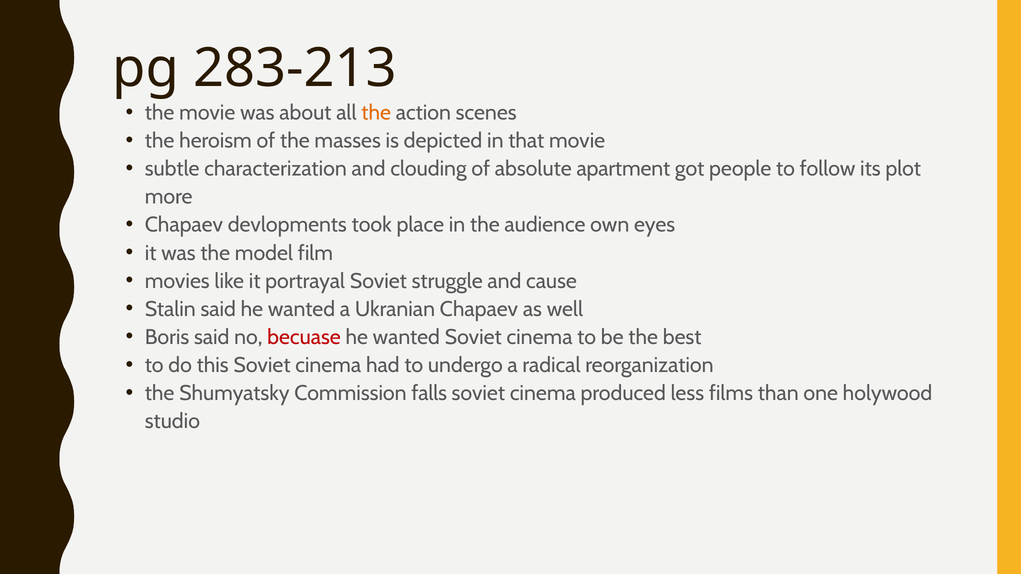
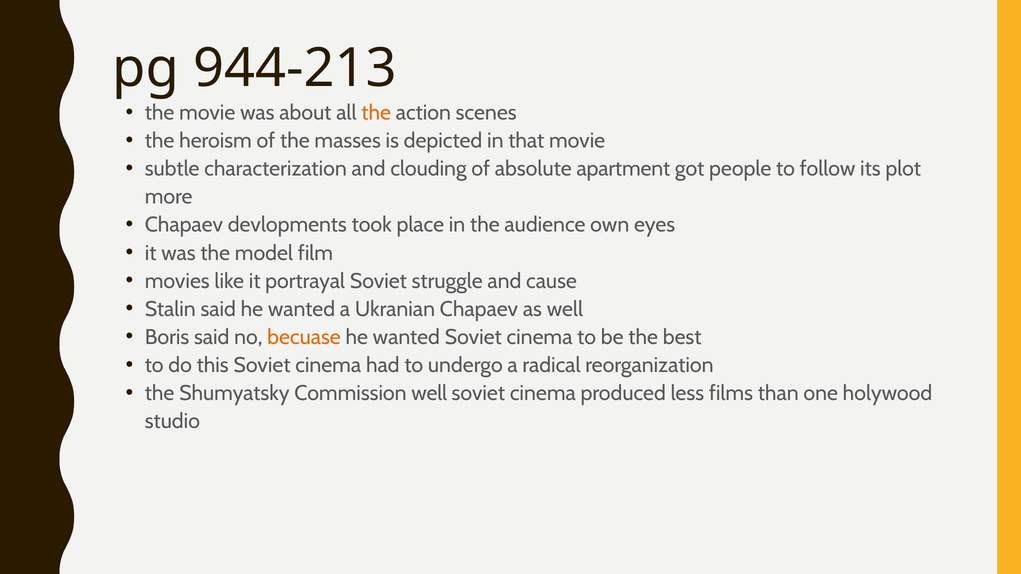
283-213: 283-213 -> 944-213
becuase colour: red -> orange
Commission falls: falls -> well
